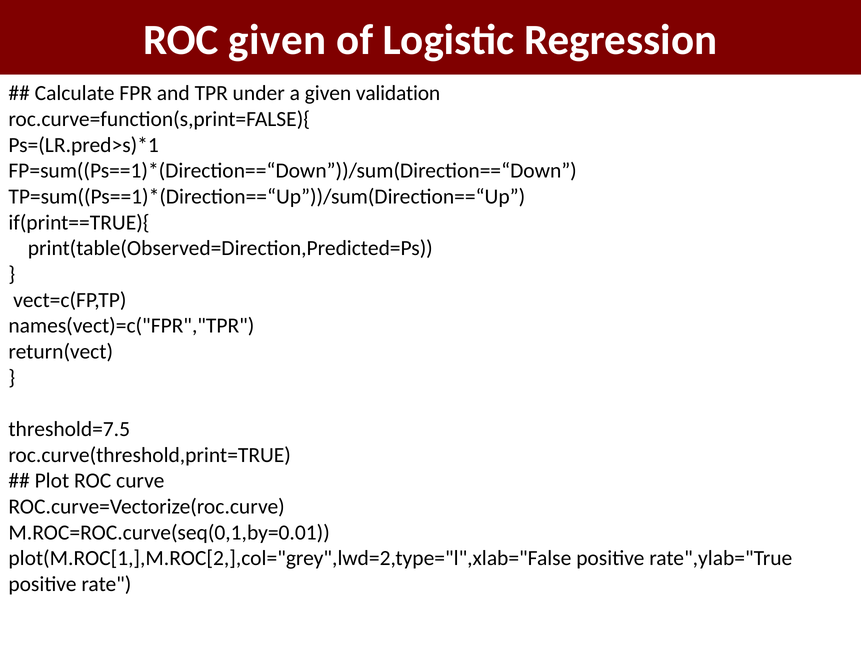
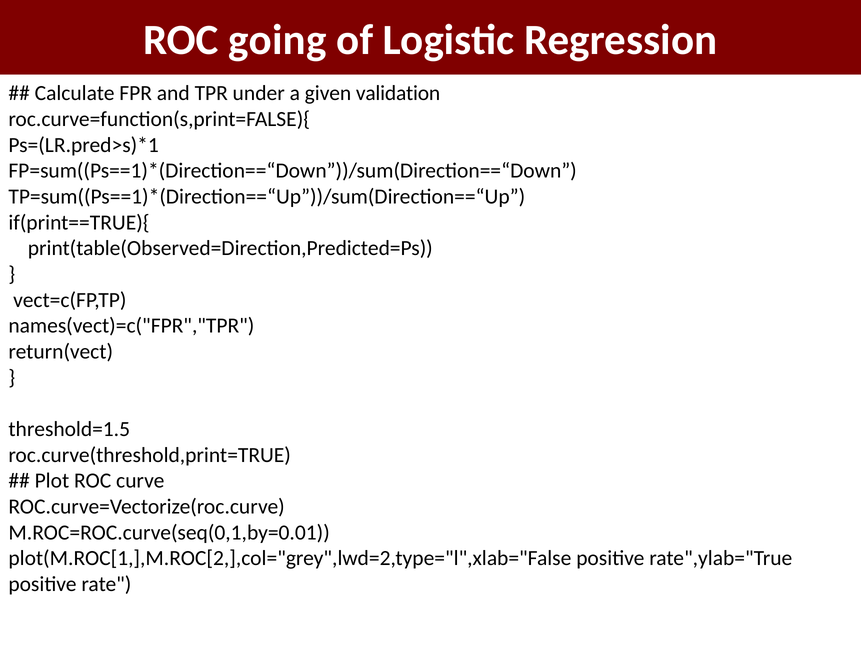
ROC given: given -> going
threshold=7.5: threshold=7.5 -> threshold=1.5
